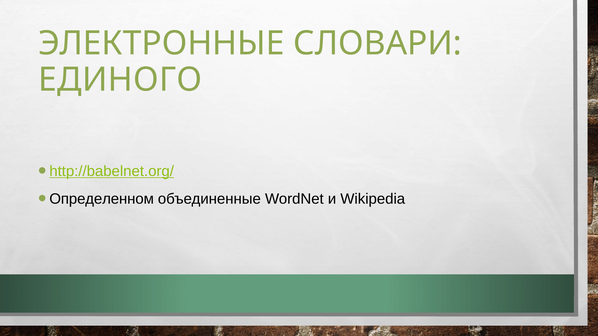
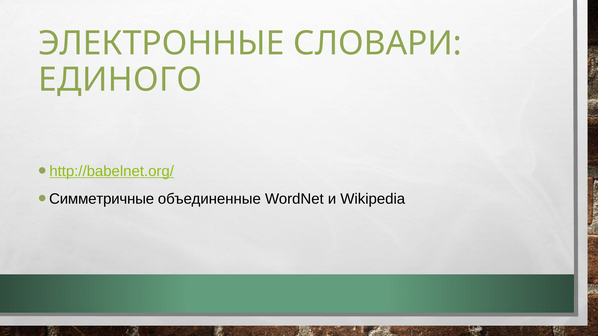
Определенном: Определенном -> Симметричные
